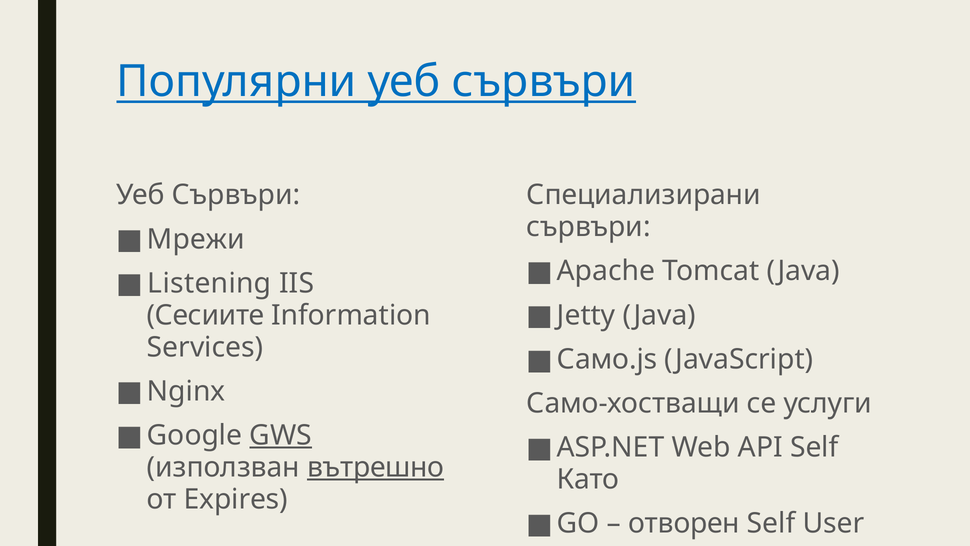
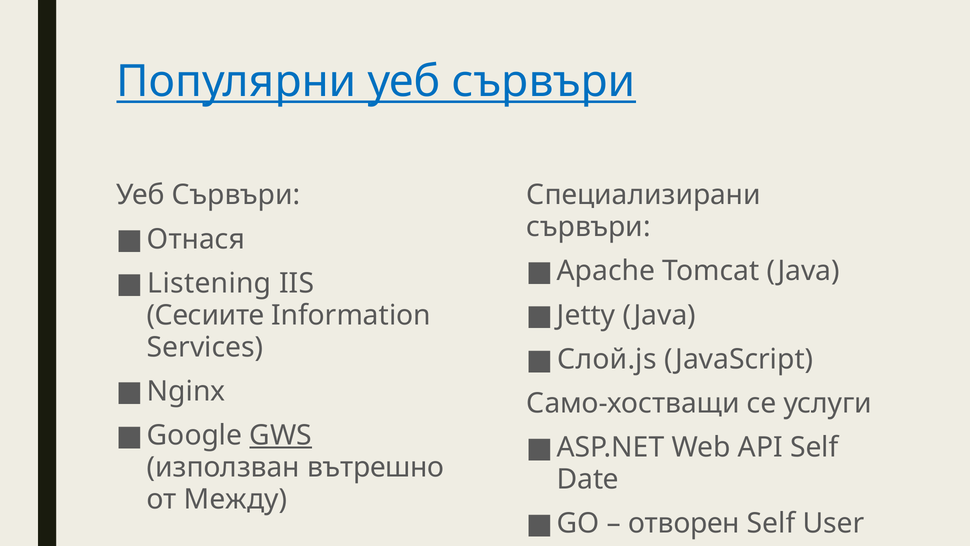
Мрежи: Мрежи -> Отнася
Само.js: Само.js -> Слой.js
вътрешно underline: present -> none
Като: Като -> Date
Expires: Expires -> Между
